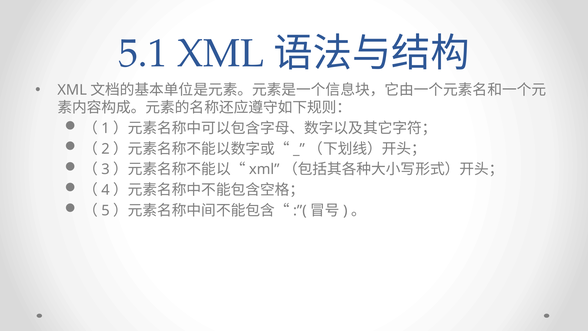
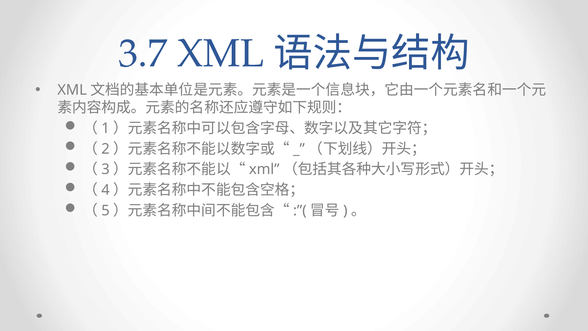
5.1: 5.1 -> 3.7
